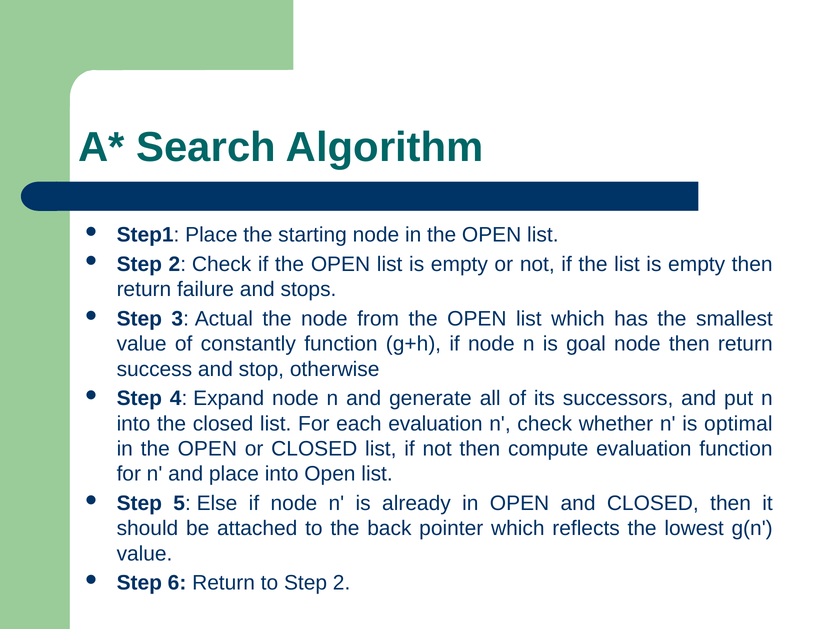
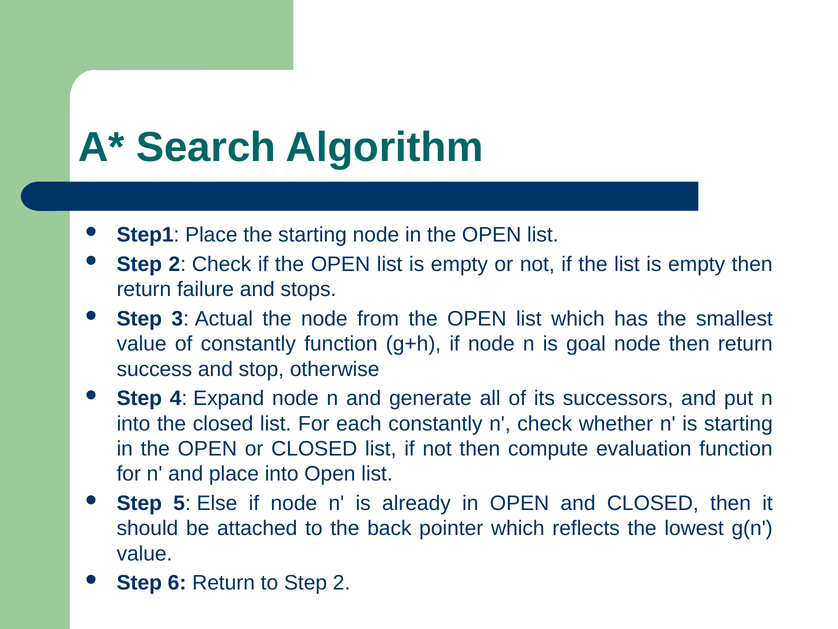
each evaluation: evaluation -> constantly
is optimal: optimal -> starting
